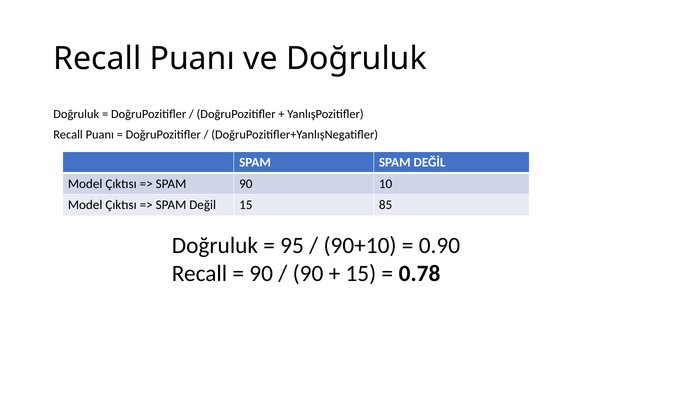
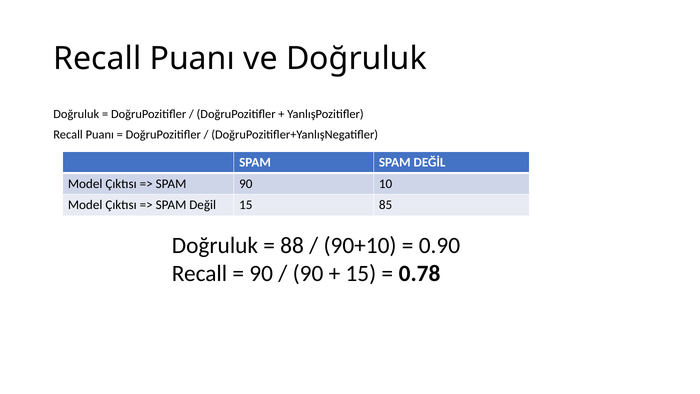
95: 95 -> 88
